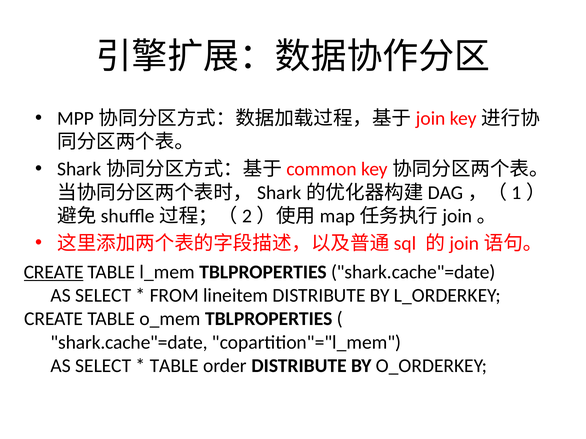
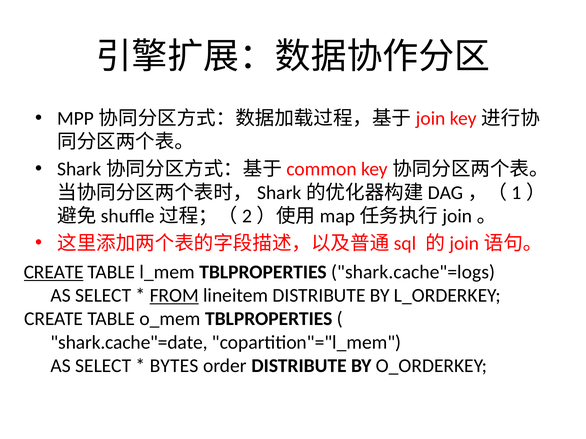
TBLPROPERTIES shark.cache"=date: shark.cache"=date -> shark.cache"=logs
FROM underline: none -> present
TABLE at (174, 366): TABLE -> BYTES
